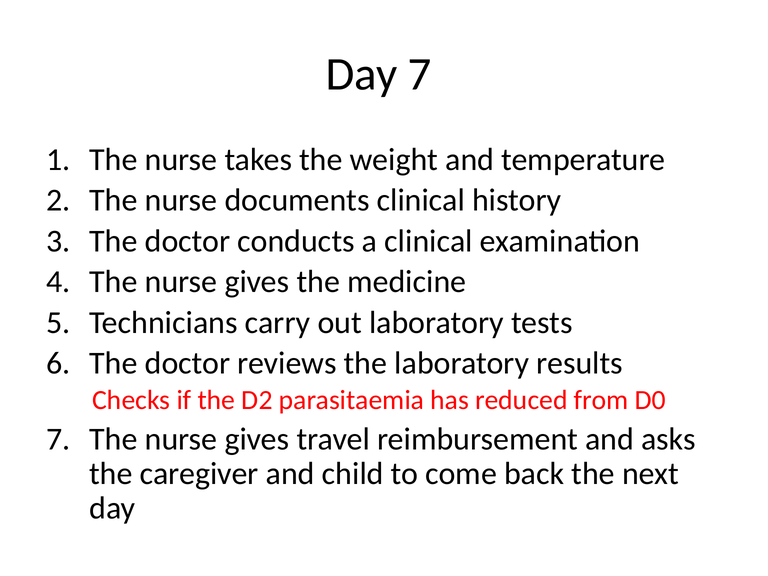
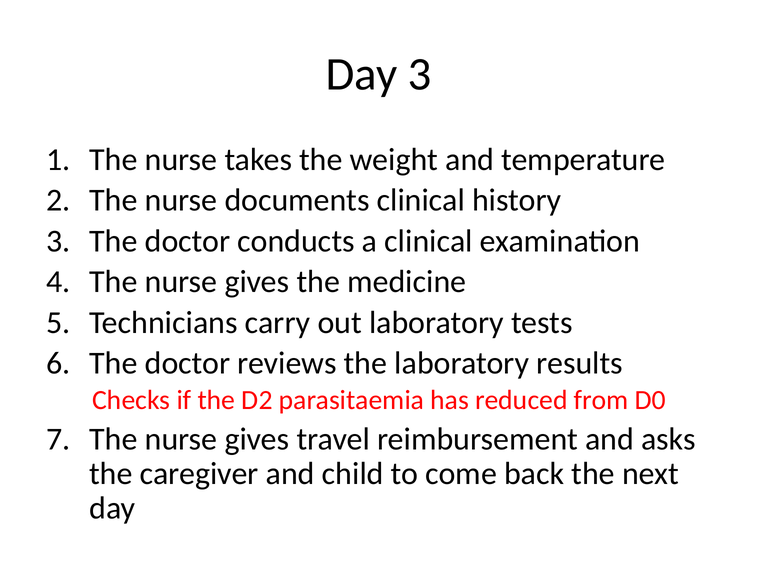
Day 7: 7 -> 3
